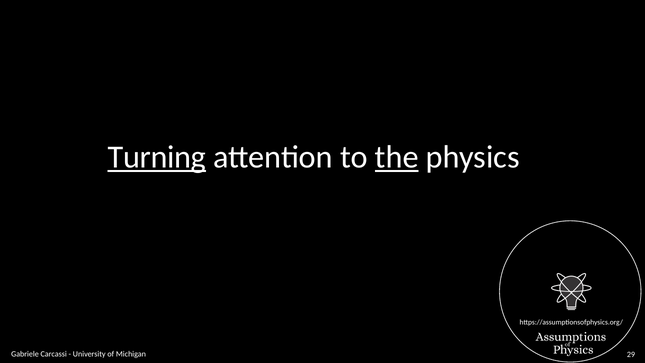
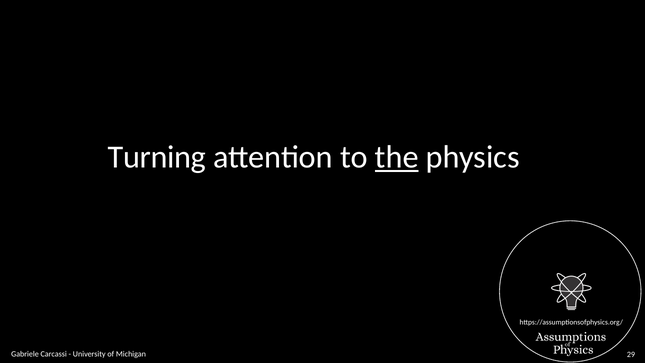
Turning underline: present -> none
